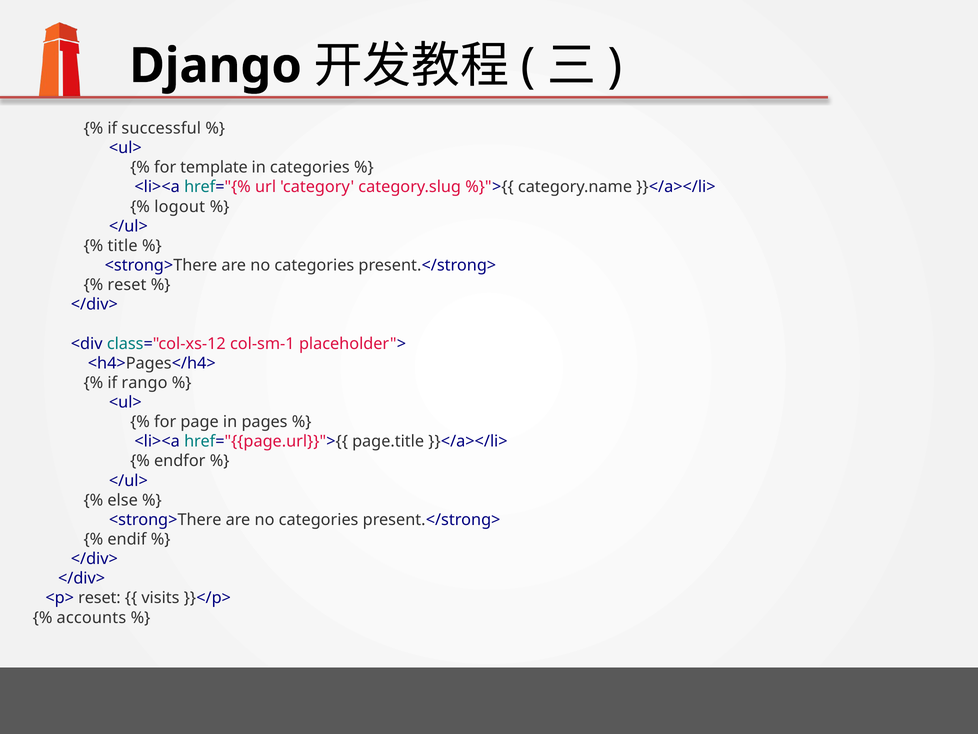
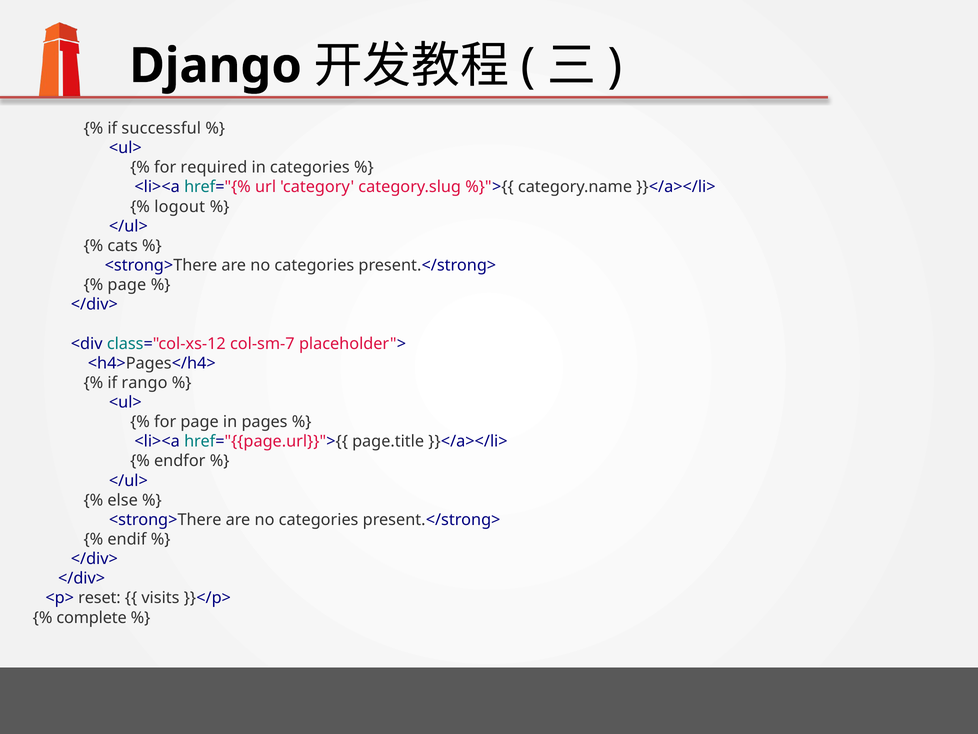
template: template -> required
title: title -> cats
reset at (127, 285): reset -> page
col-sm-1: col-sm-1 -> col-sm-7
accounts: accounts -> complete
